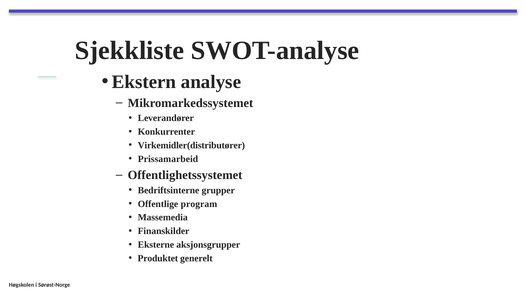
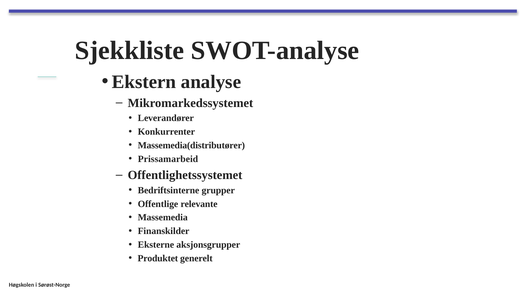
Virkemidler(distributører: Virkemidler(distributører -> Massemedia(distributører
program: program -> relevante
